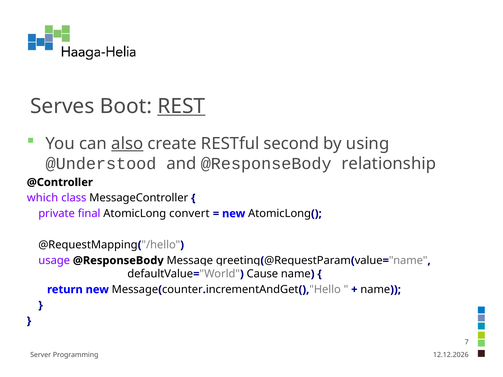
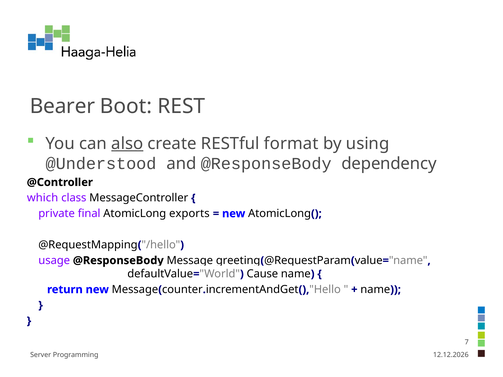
Serves: Serves -> Bearer
REST underline: present -> none
second: second -> format
relationship: relationship -> dependency
convert: convert -> exports
